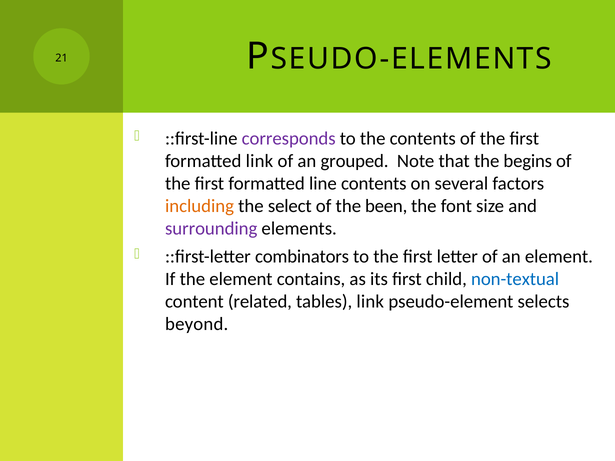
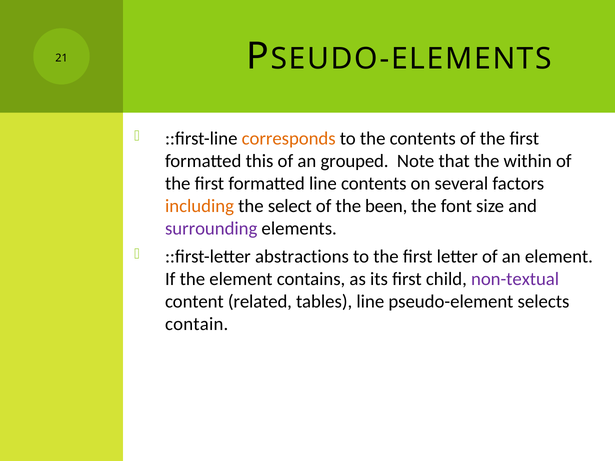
corresponds colour: purple -> orange
formatted link: link -> this
begins: begins -> within
combinators: combinators -> abstractions
non-textual colour: blue -> purple
tables link: link -> line
beyond: beyond -> contain
